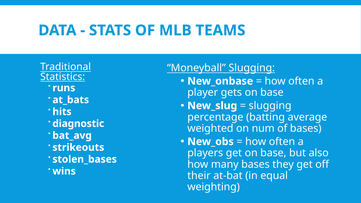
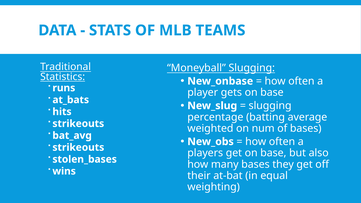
diagnostic at (78, 124): diagnostic -> strikeouts
